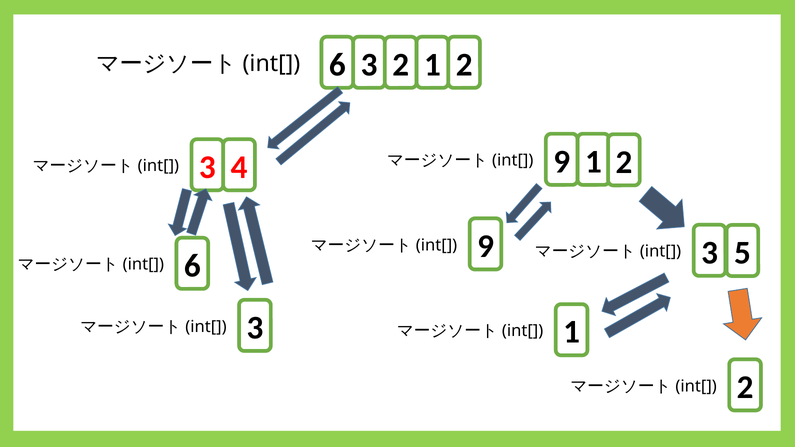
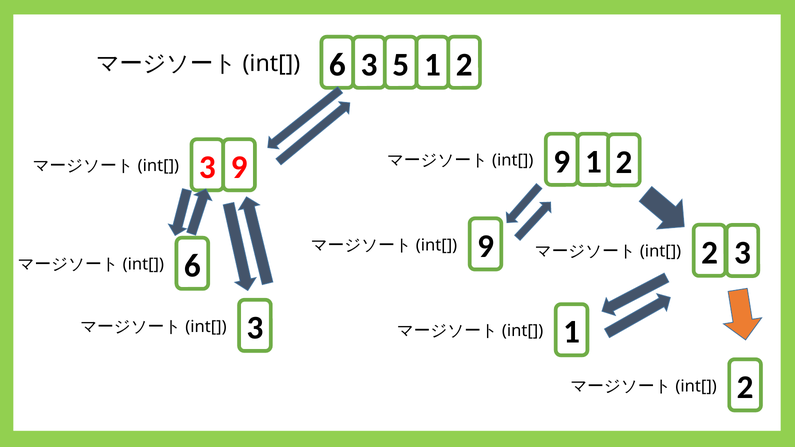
3 2: 2 -> 5
3 4: 4 -> 9
3 at (710, 253): 3 -> 2
5 at (742, 253): 5 -> 3
